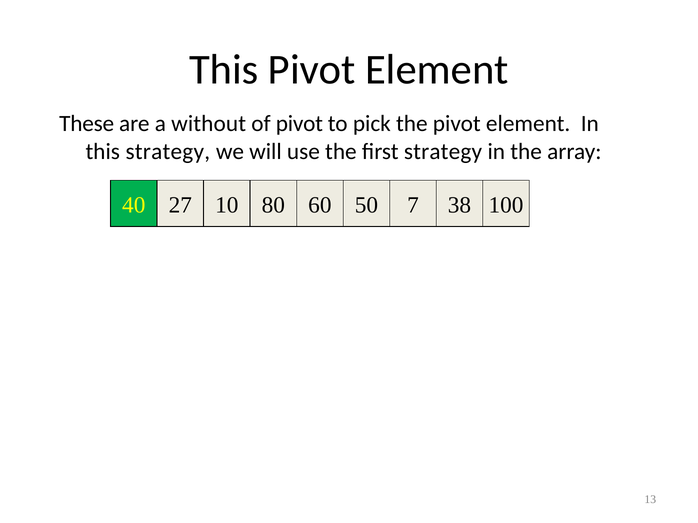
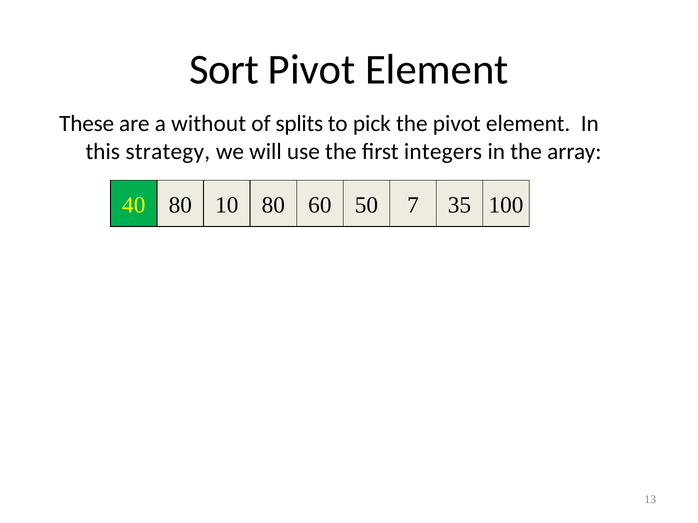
This at (224, 70): This -> Sort
of pivot: pivot -> splits
first strategy: strategy -> integers
40 27: 27 -> 80
38: 38 -> 35
